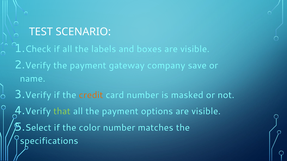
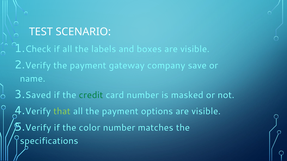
Verify at (38, 95): Verify -> Saved
credit colour: orange -> green
Select at (38, 128): Select -> Verify
